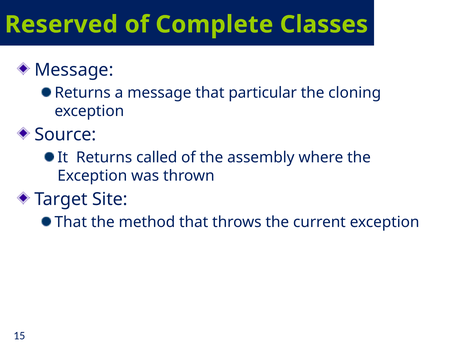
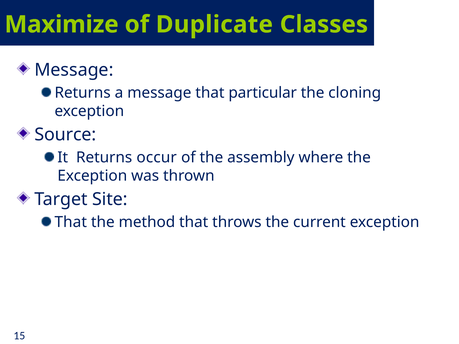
Reserved: Reserved -> Maximize
Complete: Complete -> Duplicate
called: called -> occur
